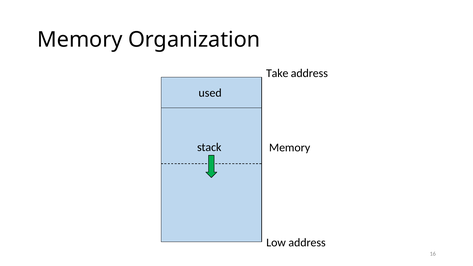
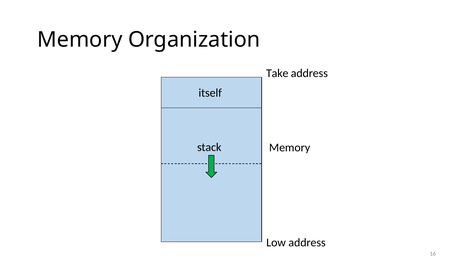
used: used -> itself
